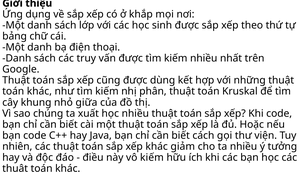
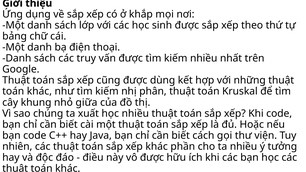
giảm: giảm -> phần
vô kiếm: kiếm -> được
